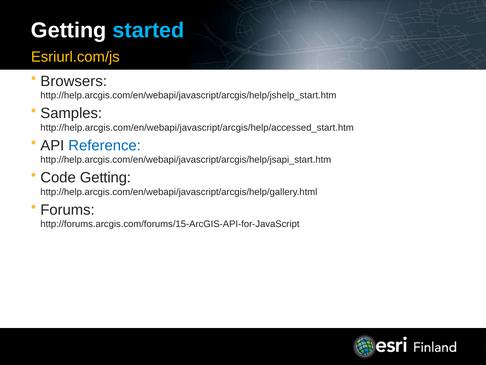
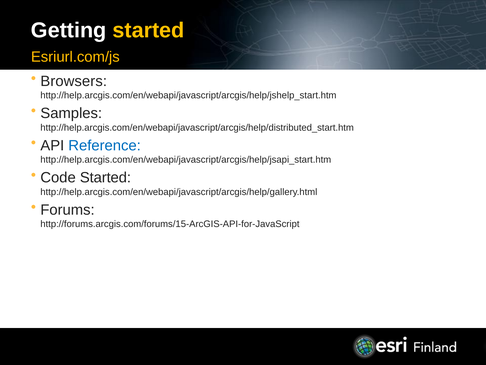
started at (148, 30) colour: light blue -> yellow
http://help.arcgis.com/en/webapi/javascript/arcgis/help/accessed_start.htm: http://help.arcgis.com/en/webapi/javascript/arcgis/help/accessed_start.htm -> http://help.arcgis.com/en/webapi/javascript/arcgis/help/distributed_start.htm
Code Getting: Getting -> Started
